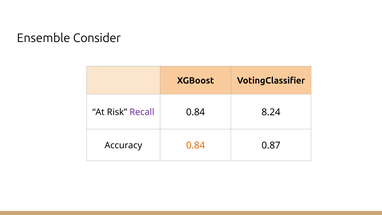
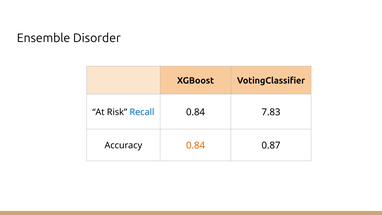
Consider: Consider -> Disorder
Recall colour: purple -> blue
8.24: 8.24 -> 7.83
